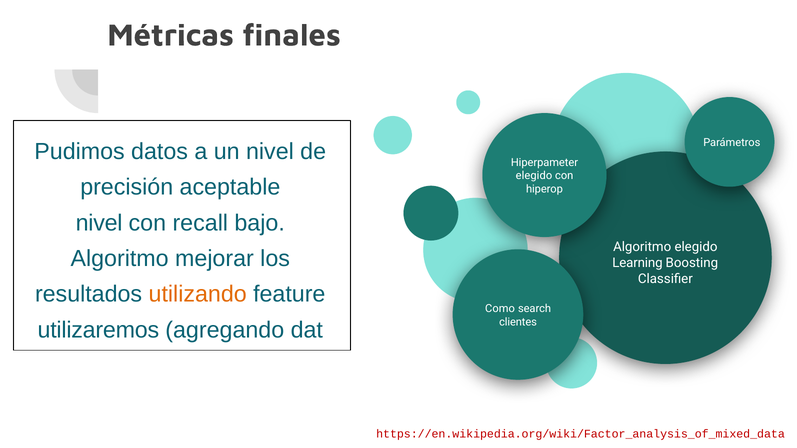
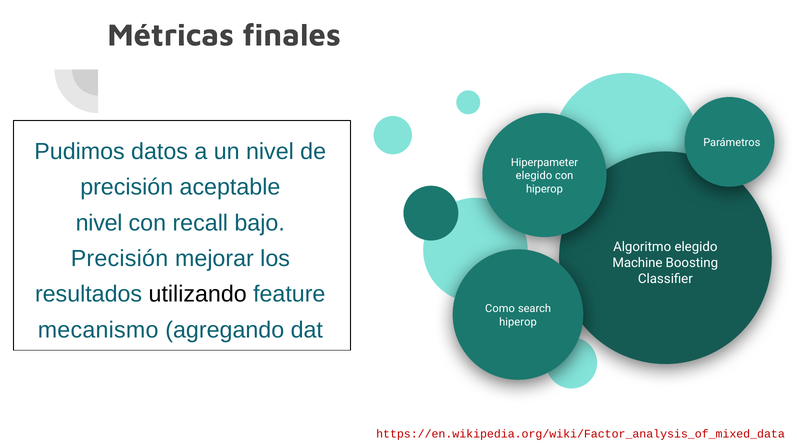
Algoritmo at (120, 259): Algoritmo -> Precisión
Learning: Learning -> Machine
utilizando colour: orange -> black
clientes at (518, 322): clientes -> hiperop
utilizaremos: utilizaremos -> mecanismo
